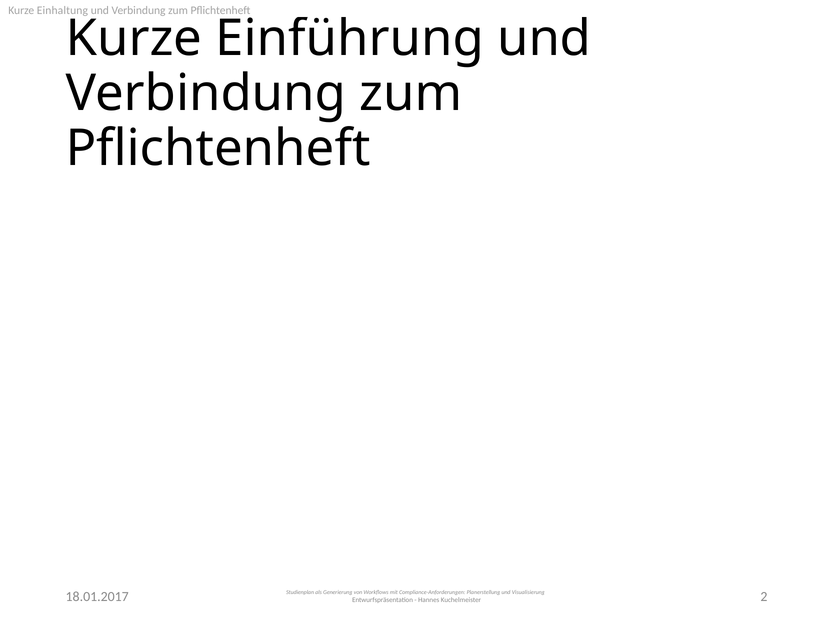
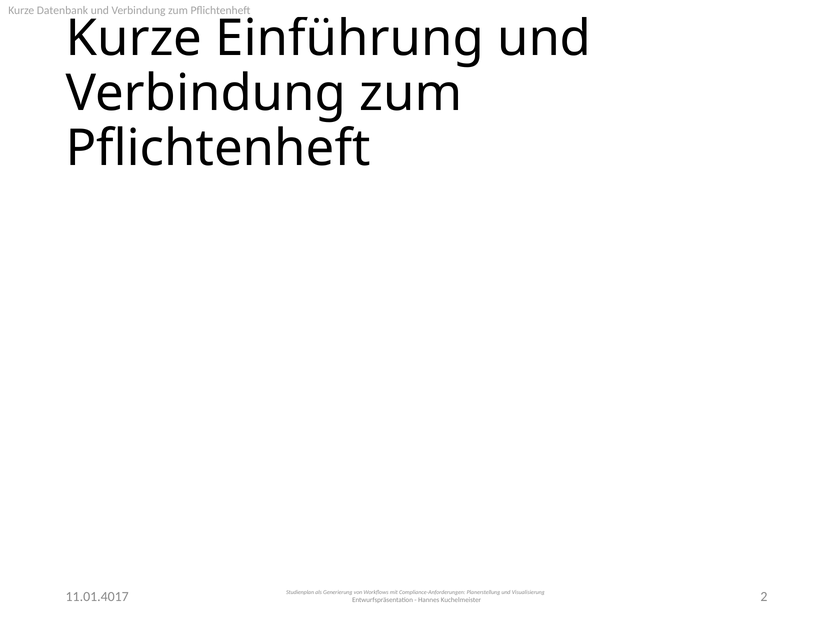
Einhaltung: Einhaltung -> Datenbank
18.01.2017: 18.01.2017 -> 11.01.4017
